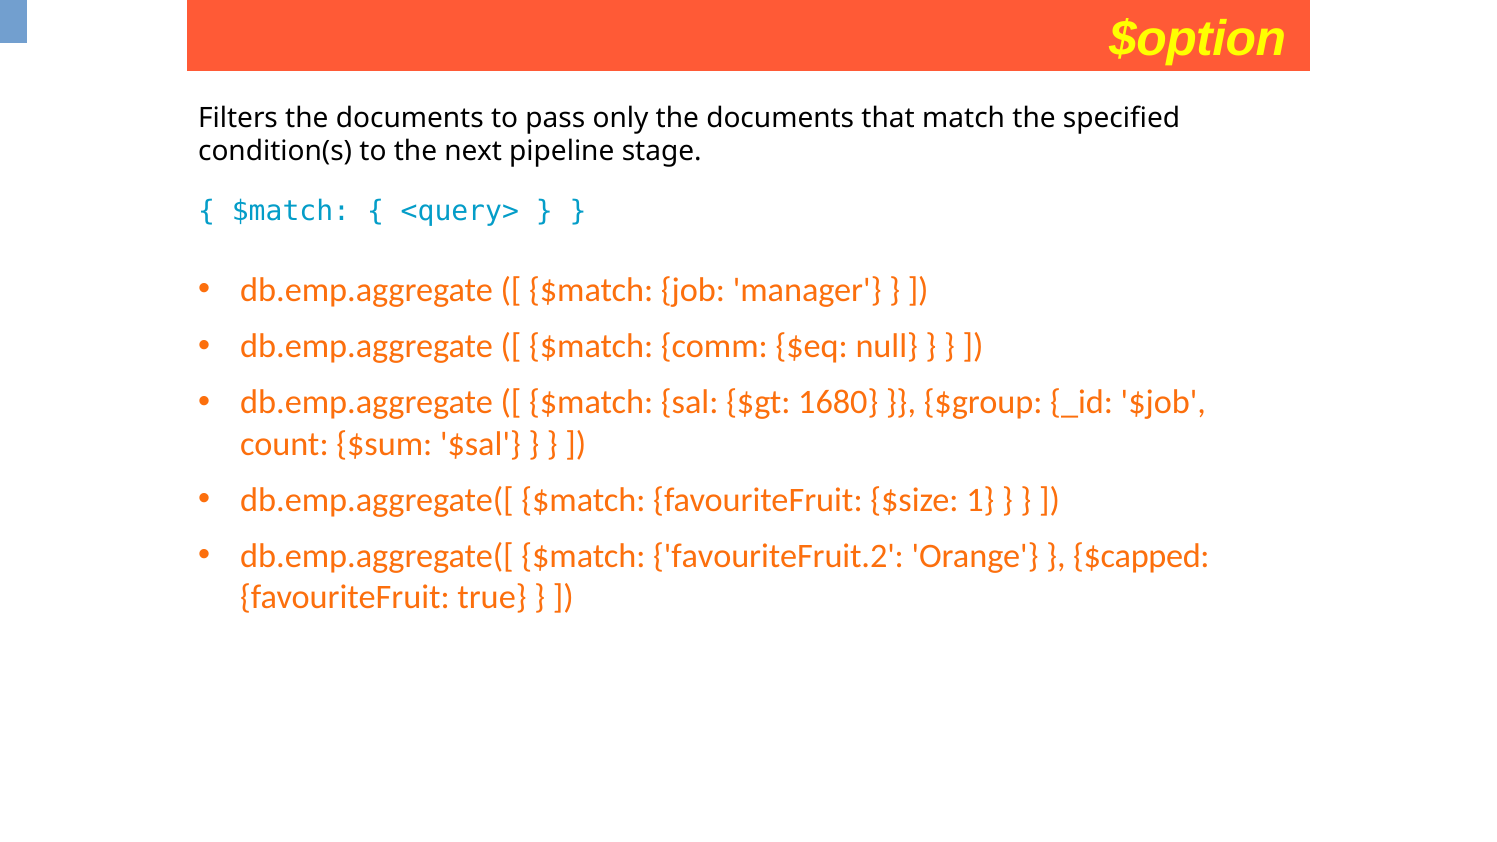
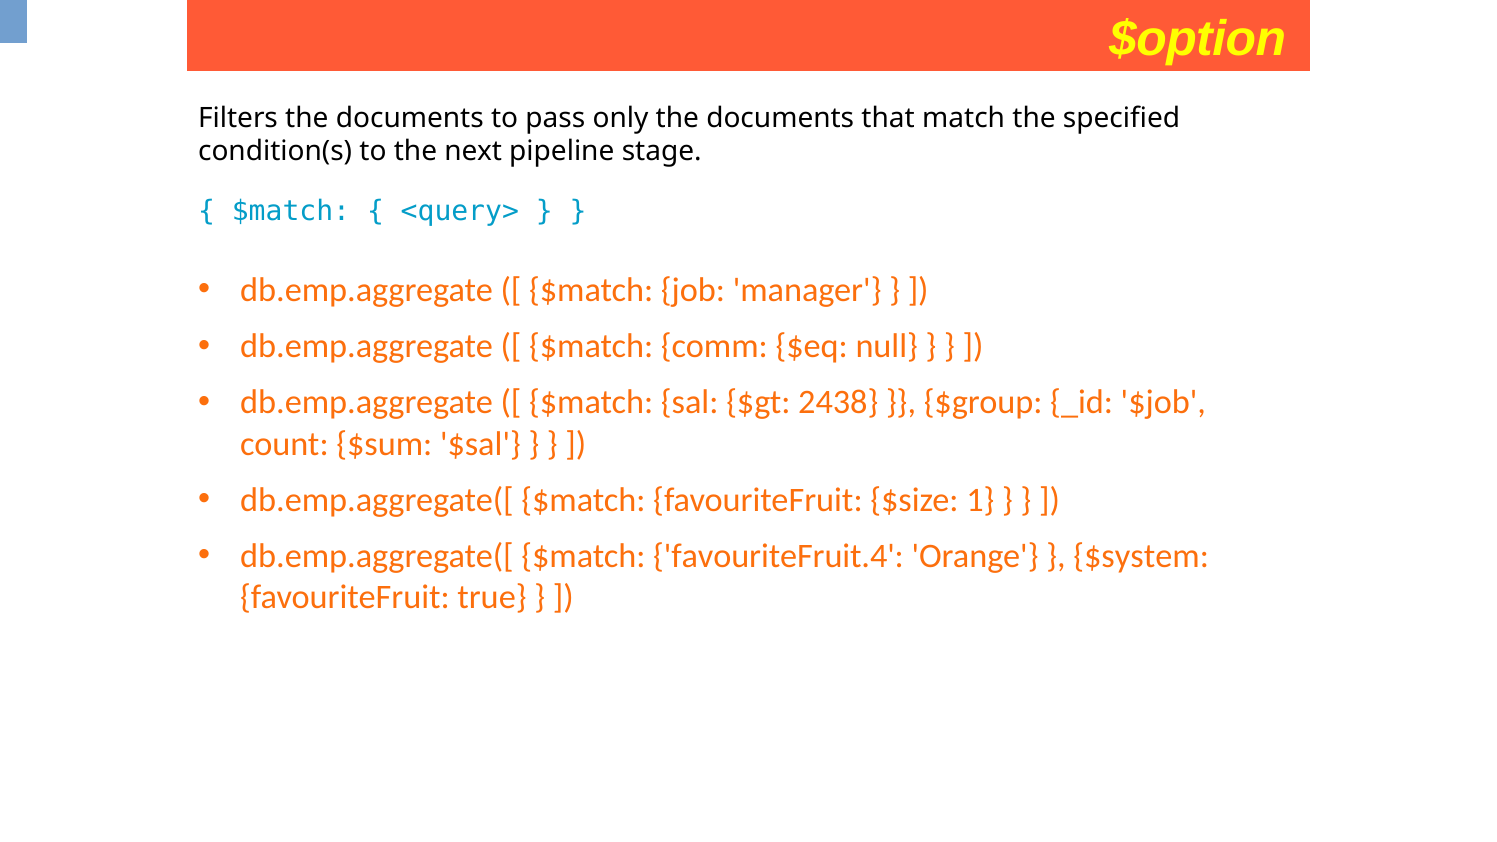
1680: 1680 -> 2438
favouriteFruit.2: favouriteFruit.2 -> favouriteFruit.4
$capped: $capped -> $system
